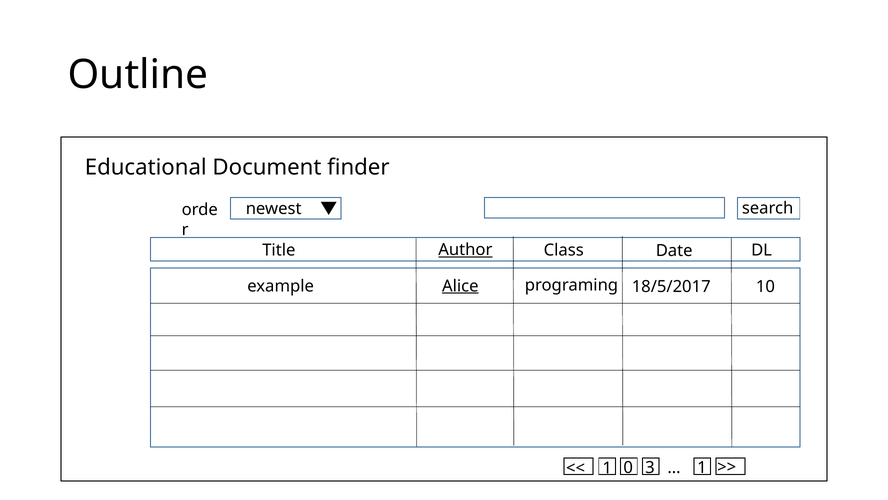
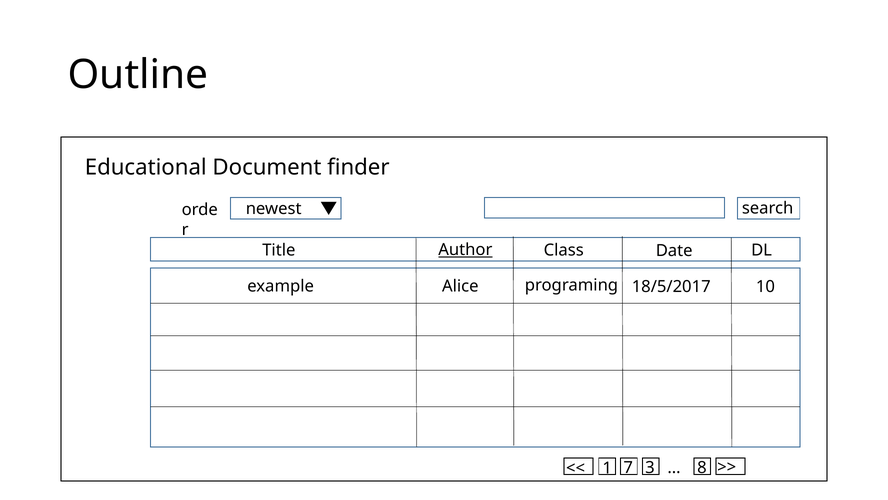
Alice underline: present -> none
3 1: 1 -> 8
0: 0 -> 7
